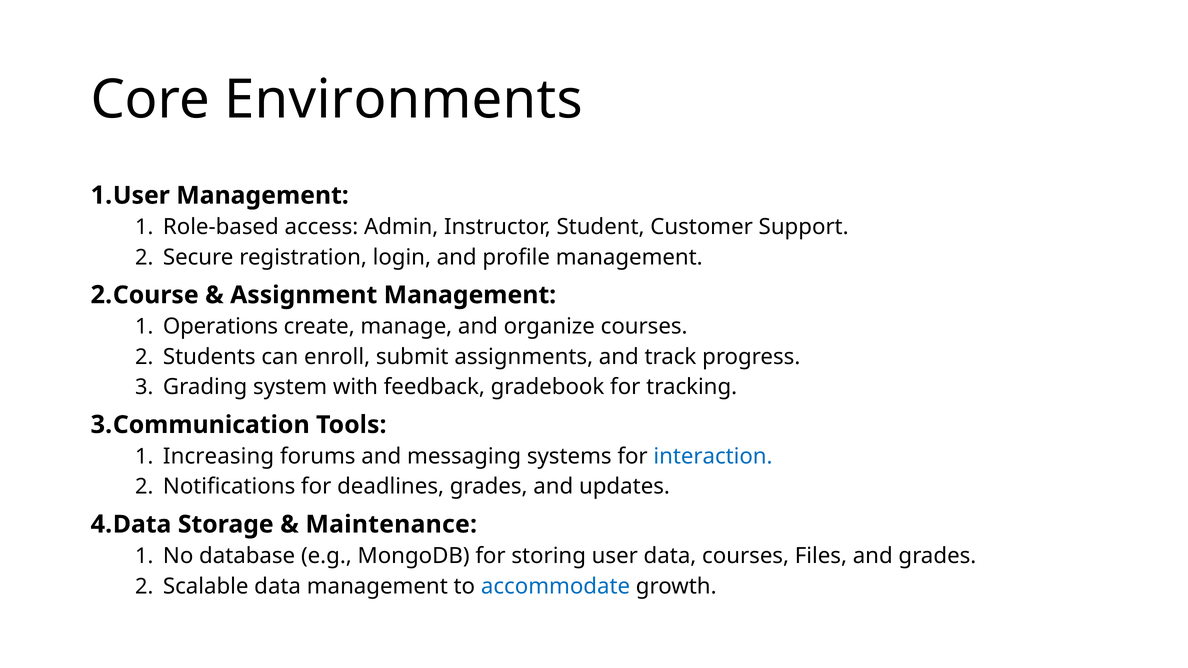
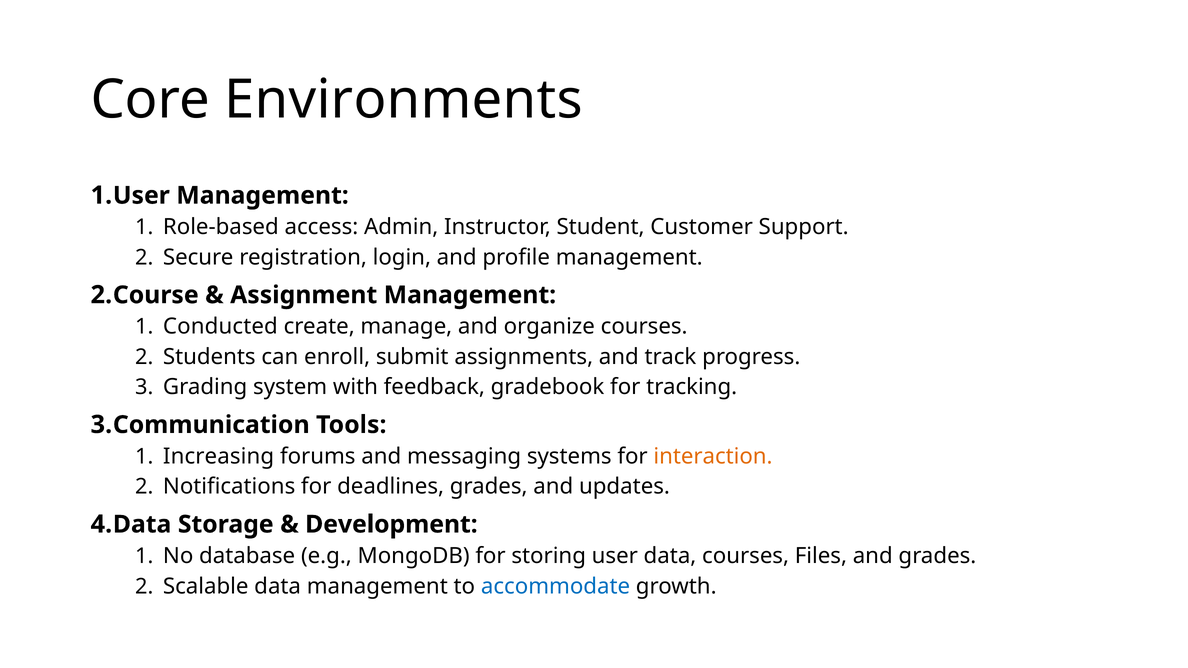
Operations: Operations -> Conducted
interaction colour: blue -> orange
Maintenance: Maintenance -> Development
